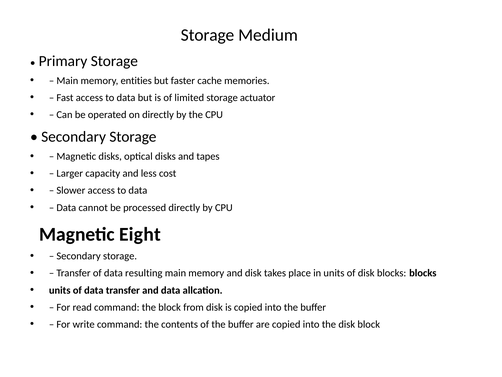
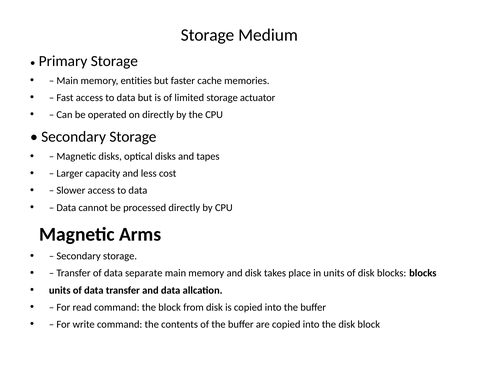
Eight: Eight -> Arms
resulting: resulting -> separate
